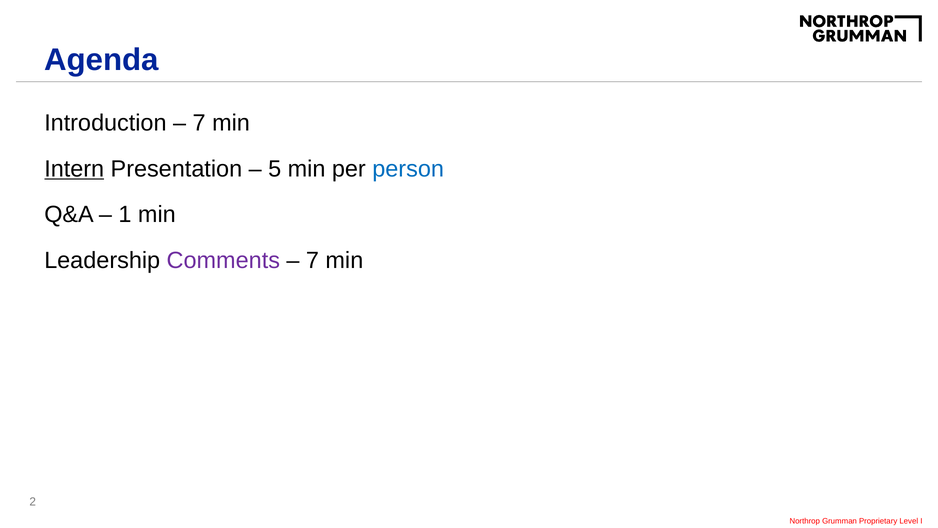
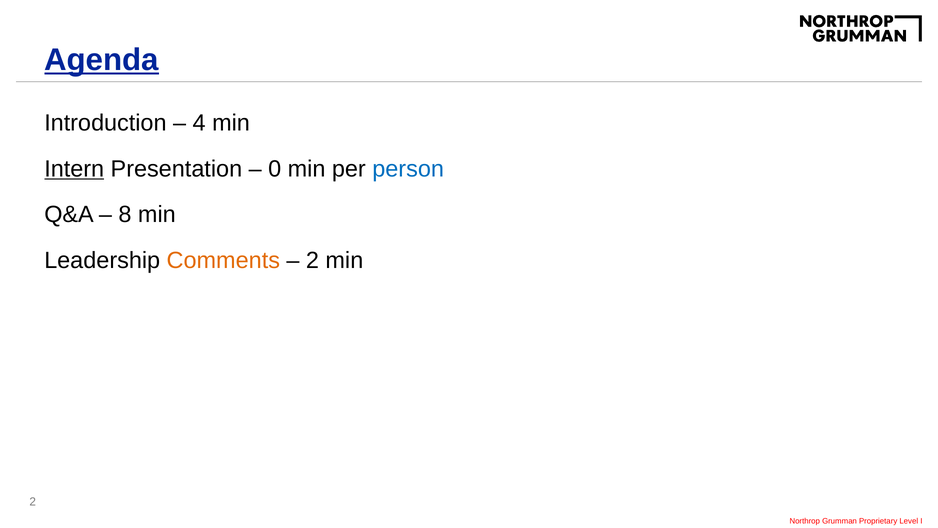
Agenda underline: none -> present
7 at (199, 123): 7 -> 4
5: 5 -> 0
1: 1 -> 8
Comments colour: purple -> orange
7 at (312, 260): 7 -> 2
